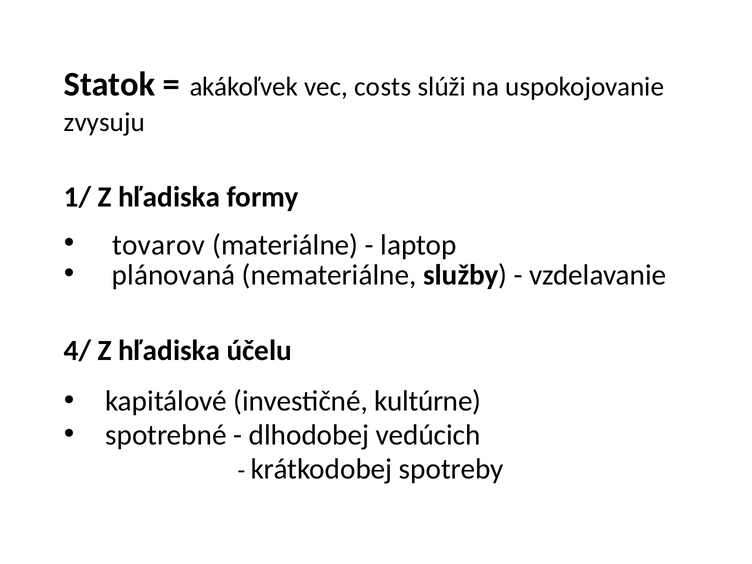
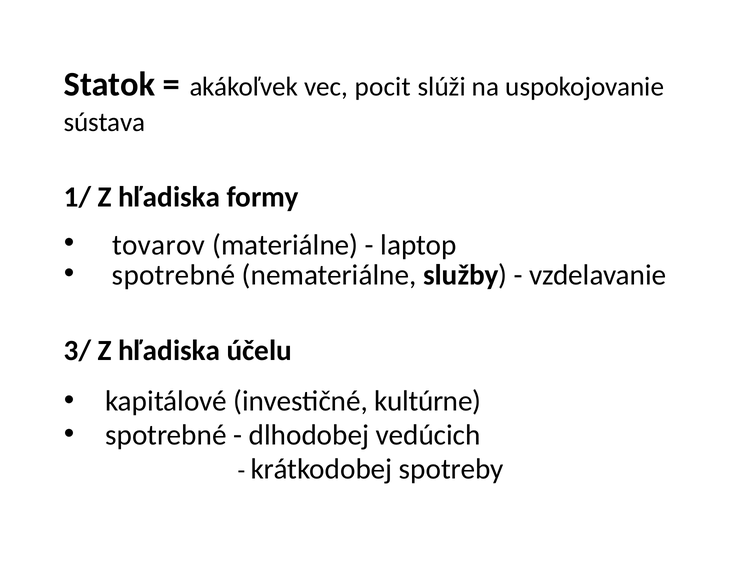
costs: costs -> pocit
zvysuju: zvysuju -> sústava
plánovaná at (174, 275): plánovaná -> spotrebné
4/: 4/ -> 3/
